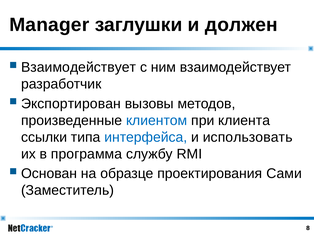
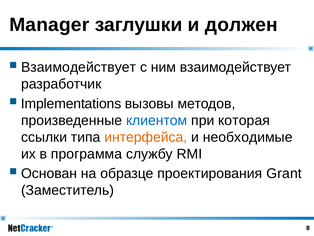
Экспортирован: Экспортирован -> Implementations
клиента: клиента -> которая
интерфейса colour: blue -> orange
использовать: использовать -> необходимые
Сами: Сами -> Grant
